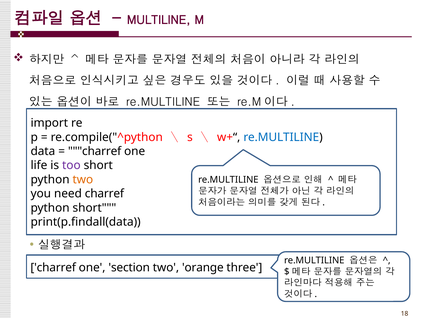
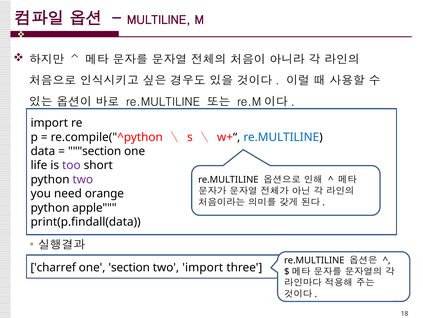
charref at (95, 151): charref -> section
two at (83, 179) colour: orange -> purple
need charref: charref -> orange
python short: short -> apple
two orange: orange -> import
